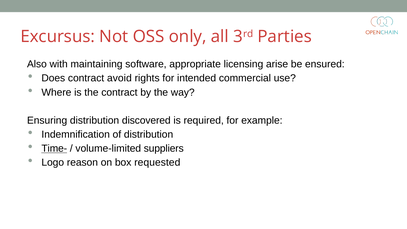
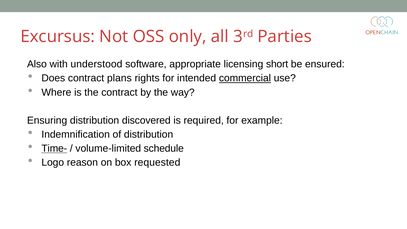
maintaining: maintaining -> understood
arise: arise -> short
avoid: avoid -> plans
commercial underline: none -> present
suppliers: suppliers -> schedule
